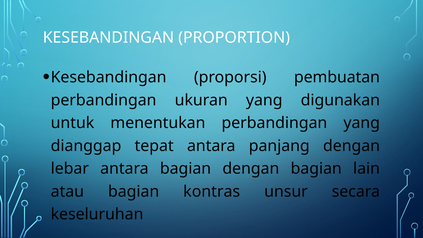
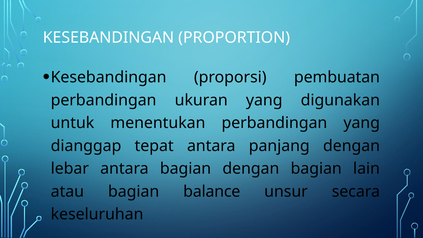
kontras: kontras -> balance
